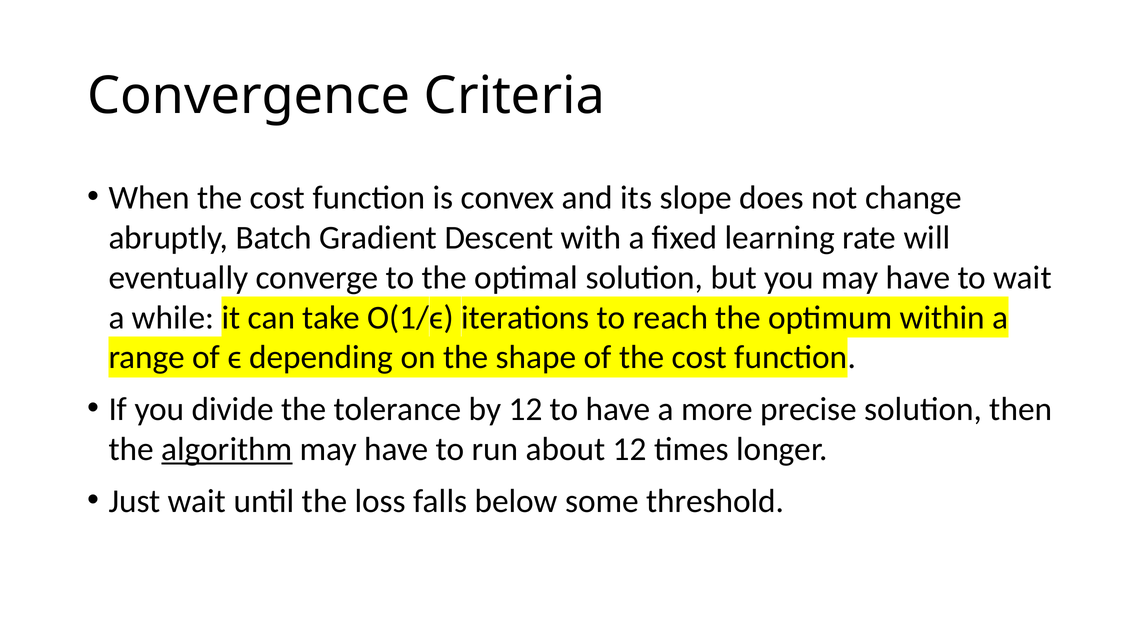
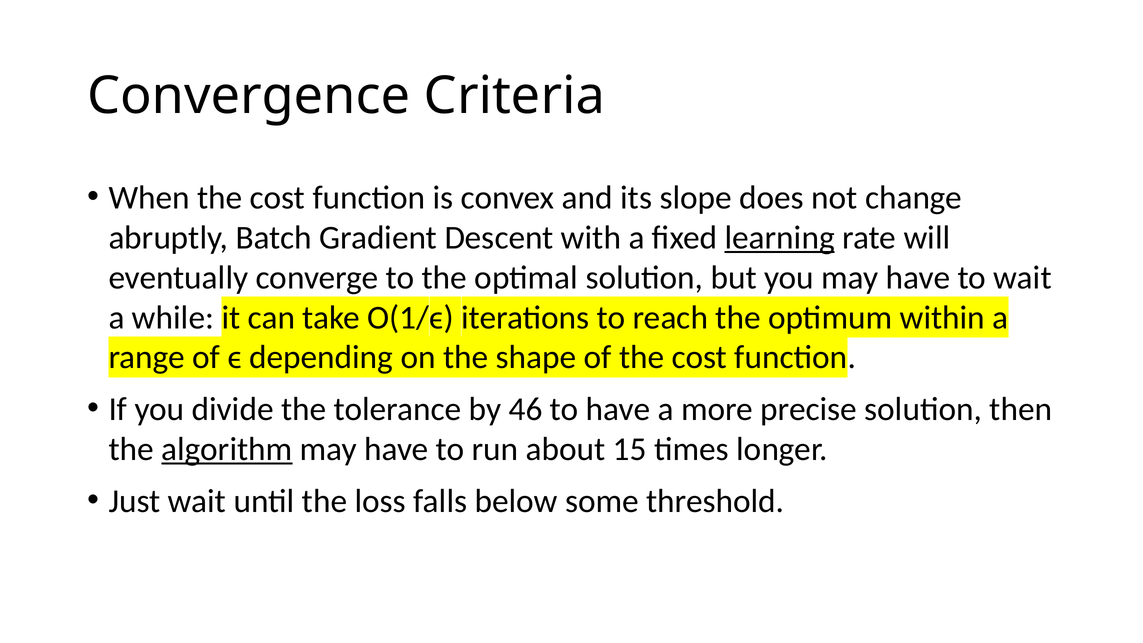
learning underline: none -> present
by 12: 12 -> 46
about 12: 12 -> 15
